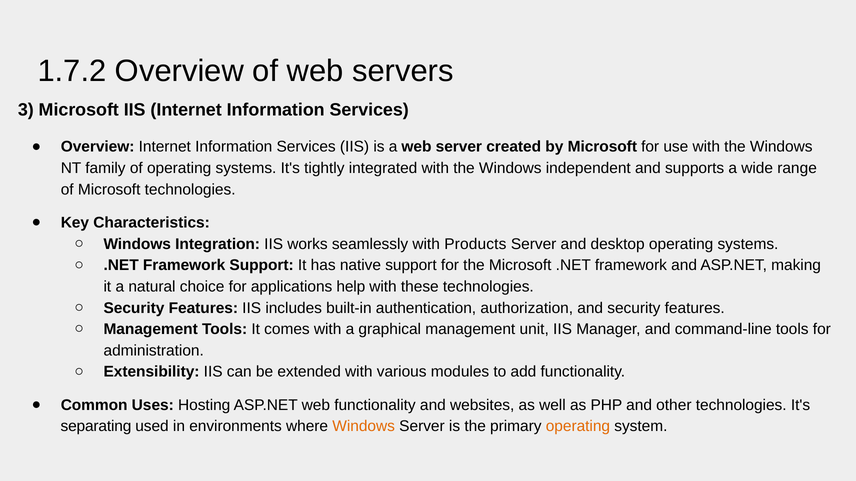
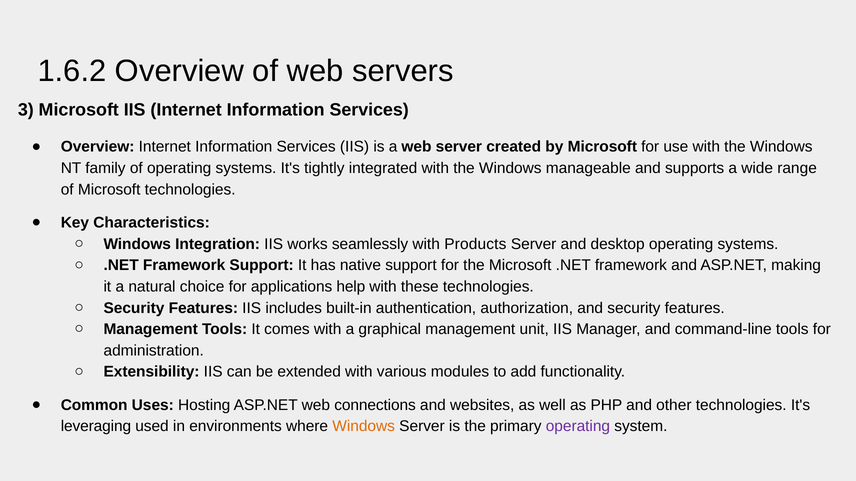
1.7.2: 1.7.2 -> 1.6.2
independent: independent -> manageable
web functionality: functionality -> connections
separating: separating -> leveraging
operating at (578, 427) colour: orange -> purple
